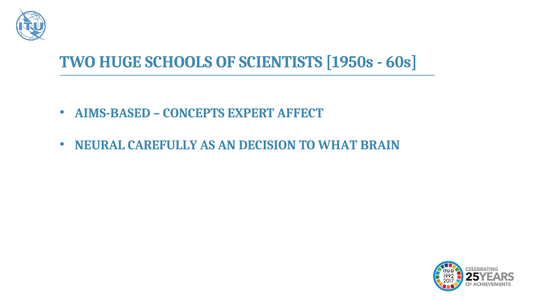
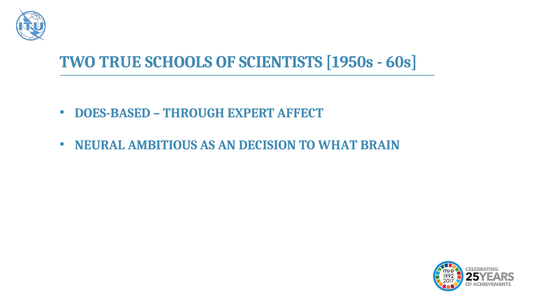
HUGE: HUGE -> TRUE
AIMS-BASED: AIMS-BASED -> DOES-BASED
CONCEPTS: CONCEPTS -> THROUGH
CAREFULLY: CAREFULLY -> AMBITIOUS
